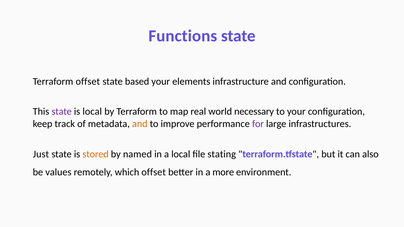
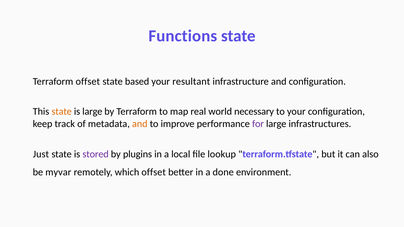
elements: elements -> resultant
state at (62, 112) colour: purple -> orange
is local: local -> large
stored colour: orange -> purple
named: named -> plugins
stating: stating -> lookup
values: values -> myvar
more: more -> done
